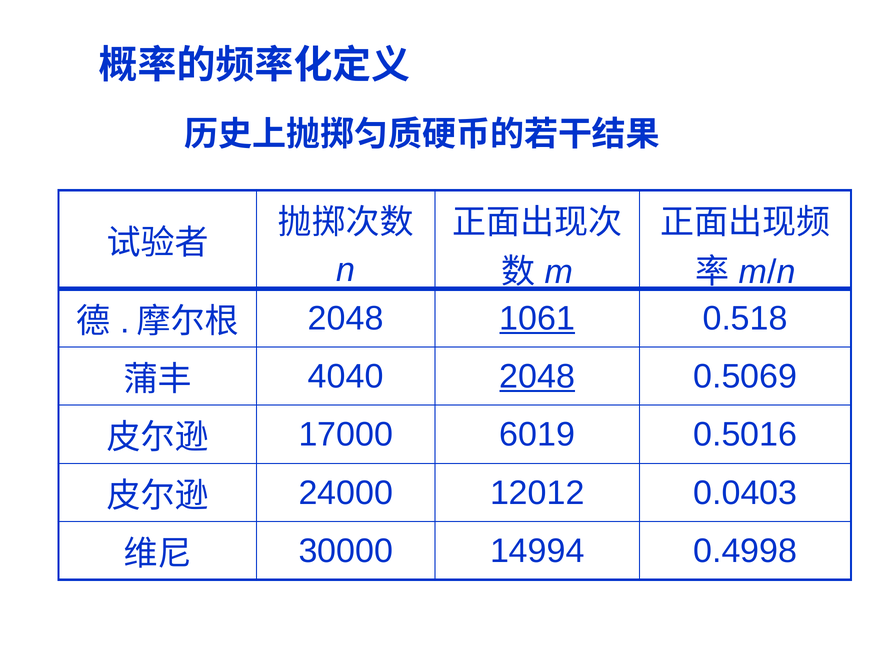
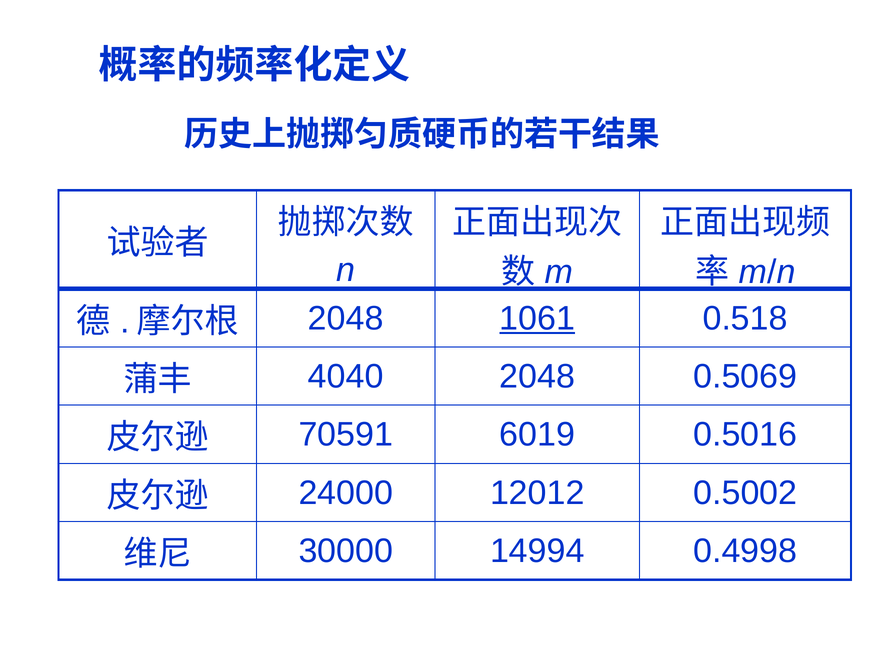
2048 at (537, 377) underline: present -> none
17000: 17000 -> 70591
0.0403: 0.0403 -> 0.5002
